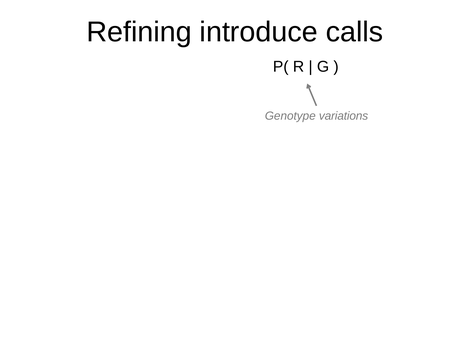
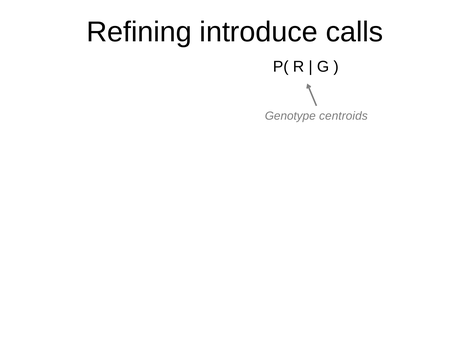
variations: variations -> centroids
